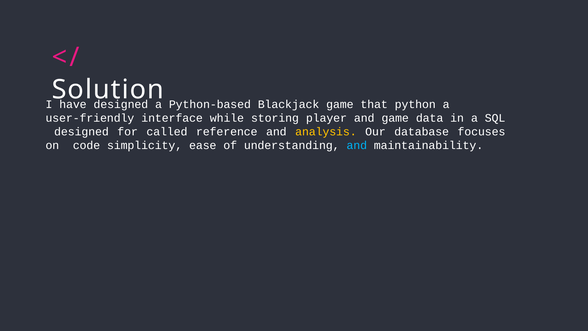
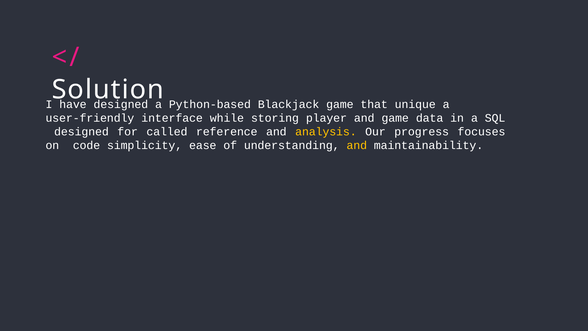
python: python -> unique
database: database -> progress
and at (357, 145) colour: light blue -> yellow
